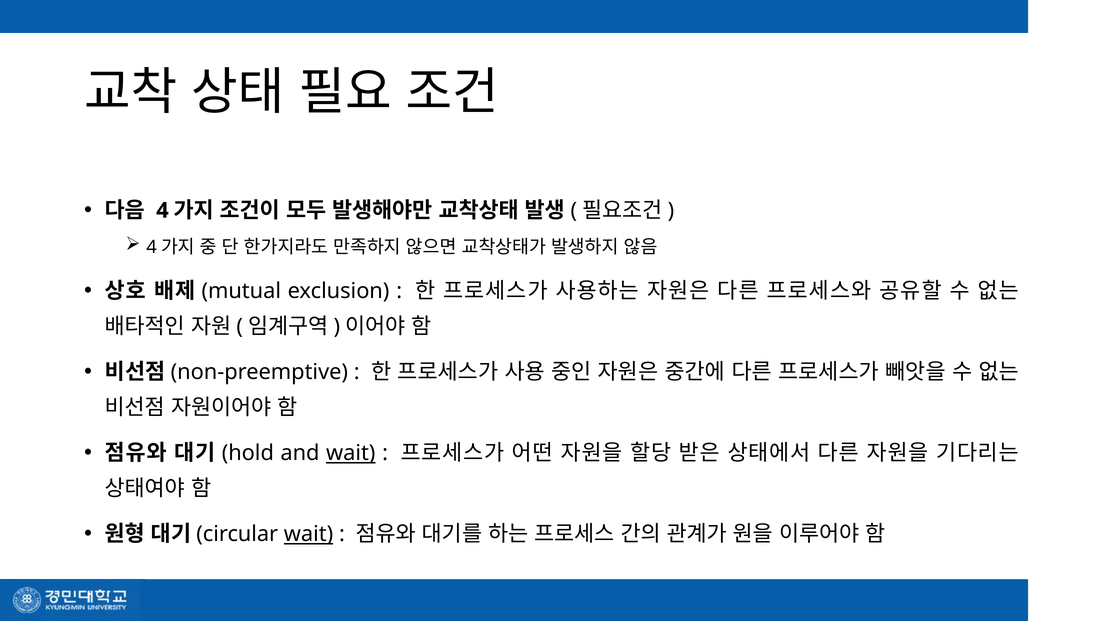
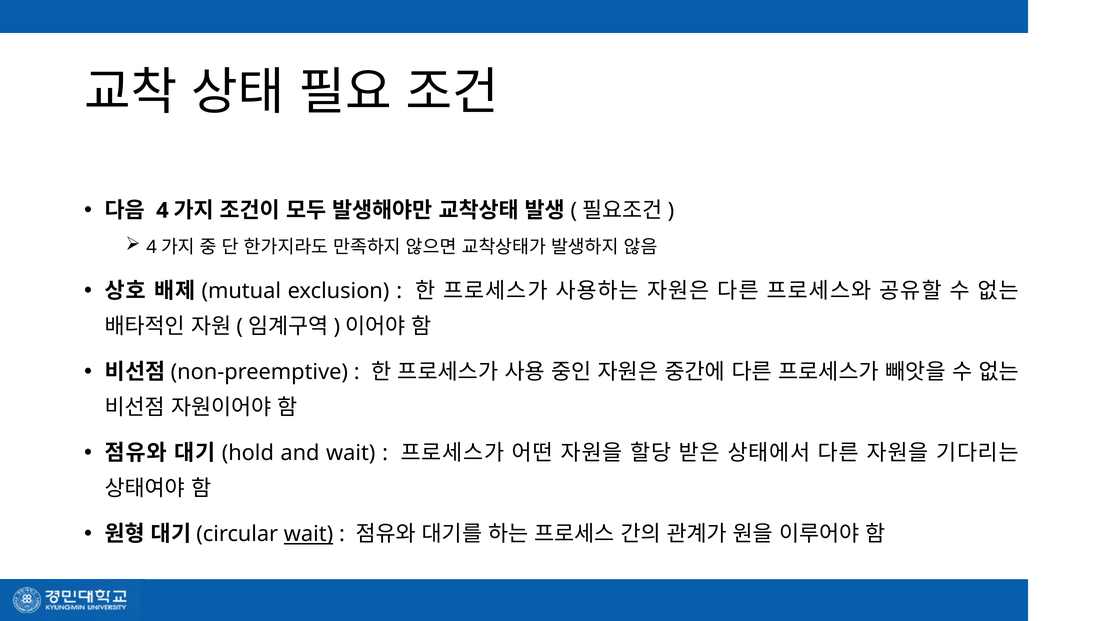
wait at (351, 453) underline: present -> none
